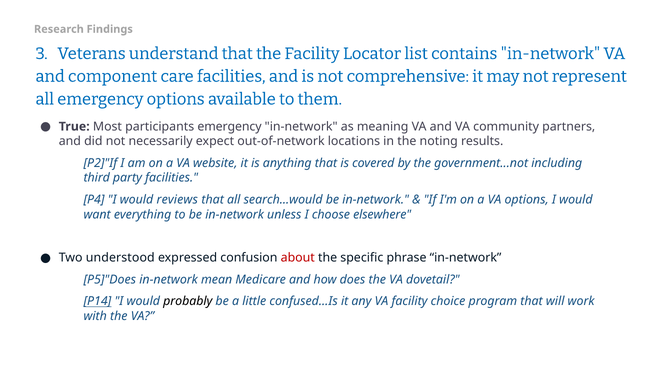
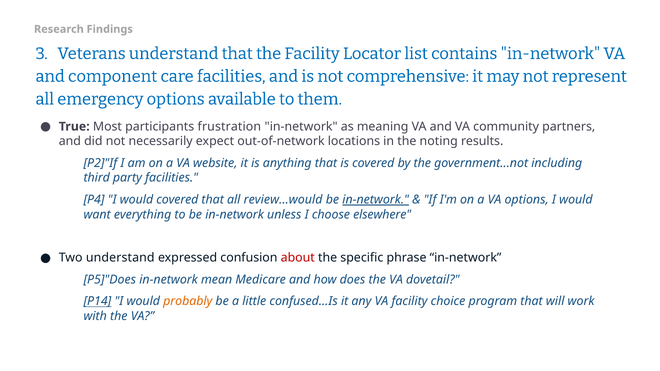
participants emergency: emergency -> frustration
would reviews: reviews -> covered
search...would: search...would -> review...would
in-network at (376, 200) underline: none -> present
Two understood: understood -> understand
probably colour: black -> orange
